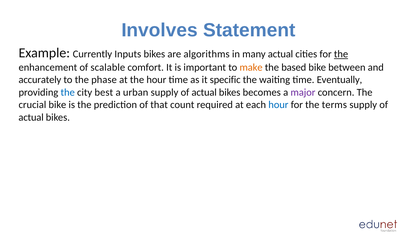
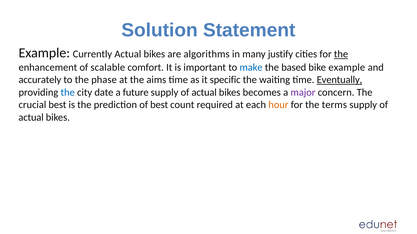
Involves: Involves -> Solution
Currently Inputs: Inputs -> Actual
many actual: actual -> justify
make colour: orange -> blue
bike between: between -> example
the hour: hour -> aims
Eventually underline: none -> present
best: best -> date
urban: urban -> future
crucial bike: bike -> best
of that: that -> best
hour at (278, 105) colour: blue -> orange
